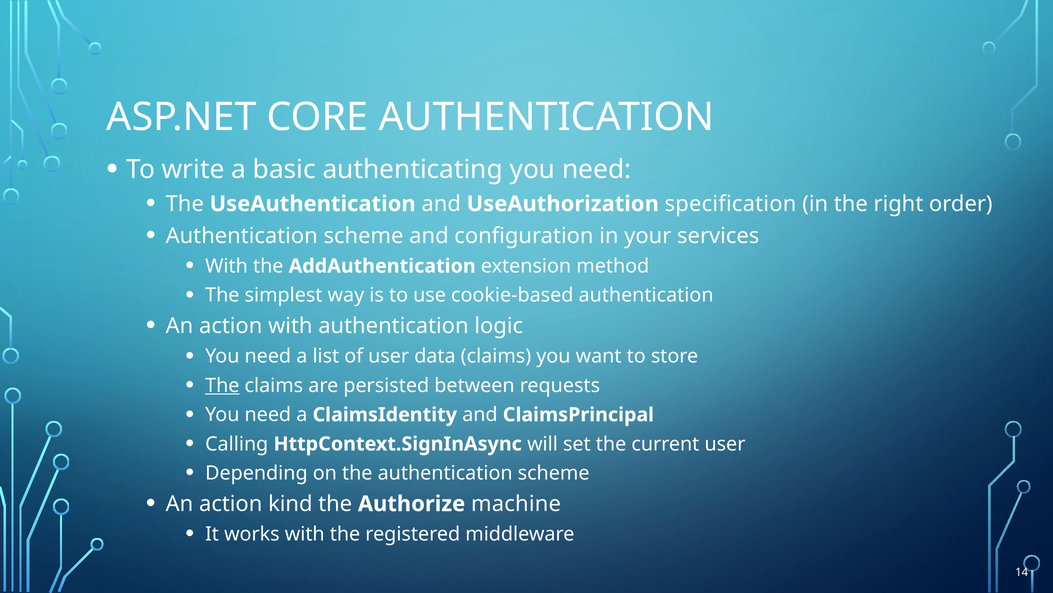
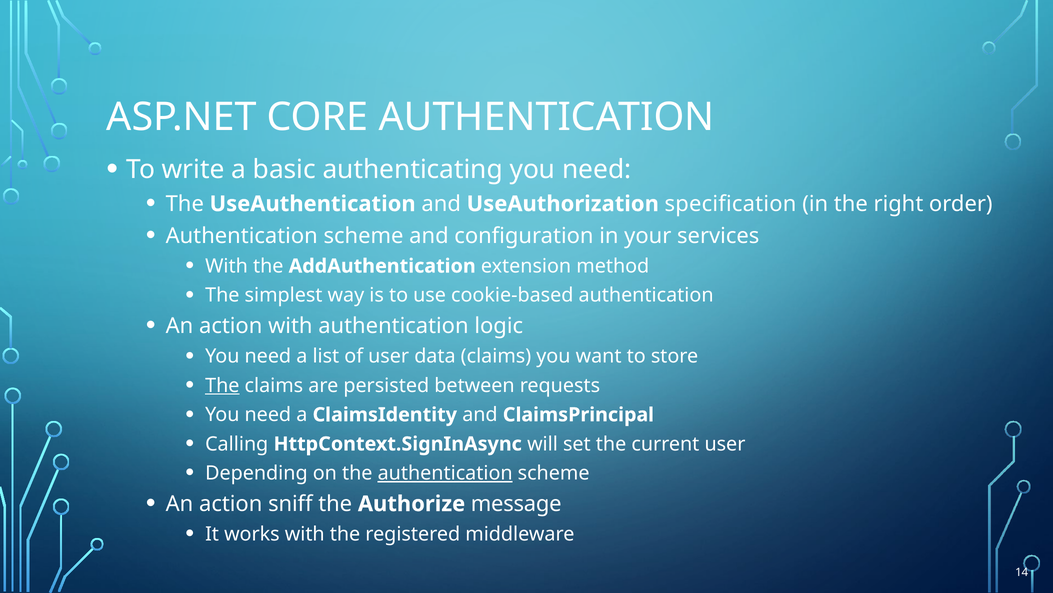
authentication at (445, 473) underline: none -> present
kind: kind -> sniff
machine: machine -> message
